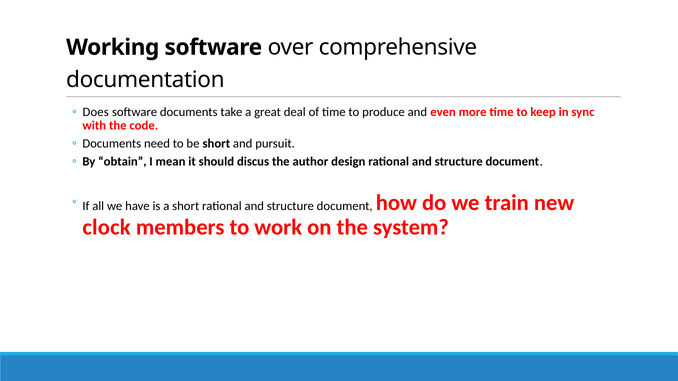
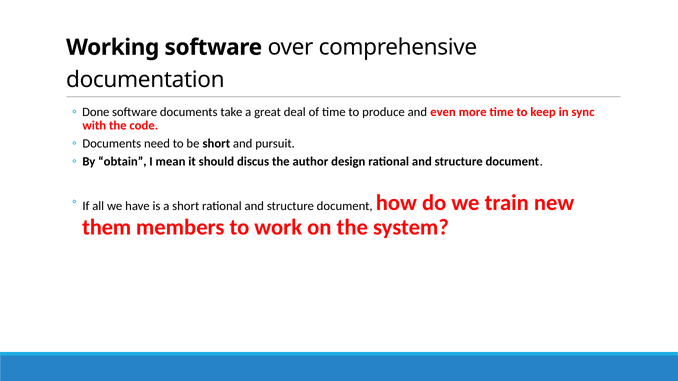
Does: Does -> Done
clock: clock -> them
